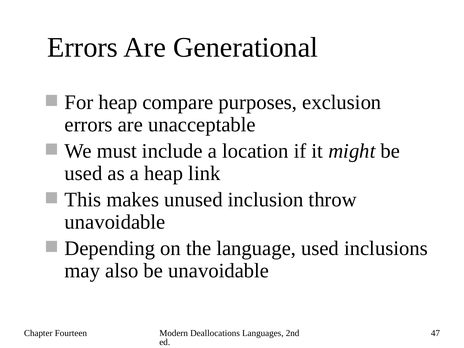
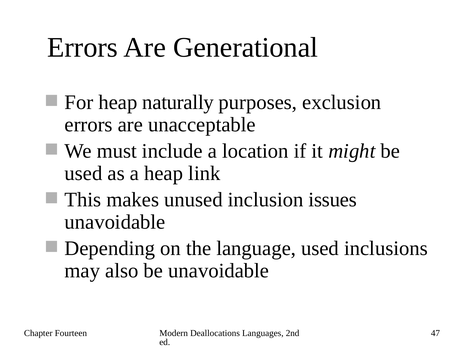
compare: compare -> naturally
throw: throw -> issues
